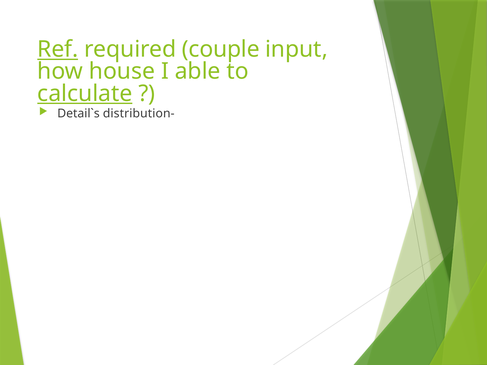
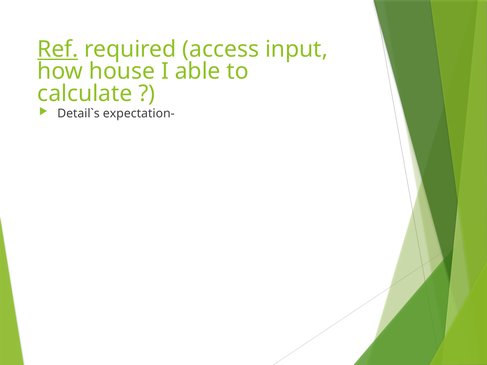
couple: couple -> access
calculate underline: present -> none
distribution-: distribution- -> expectation-
